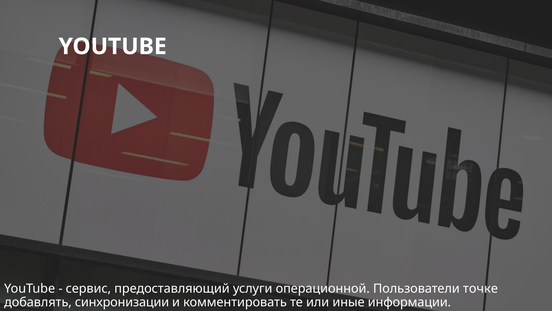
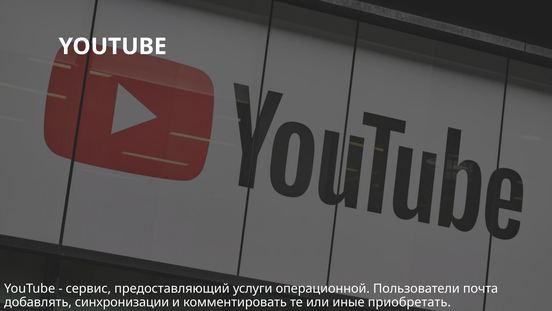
точке: точке -> почта
информации: информации -> приобретать
